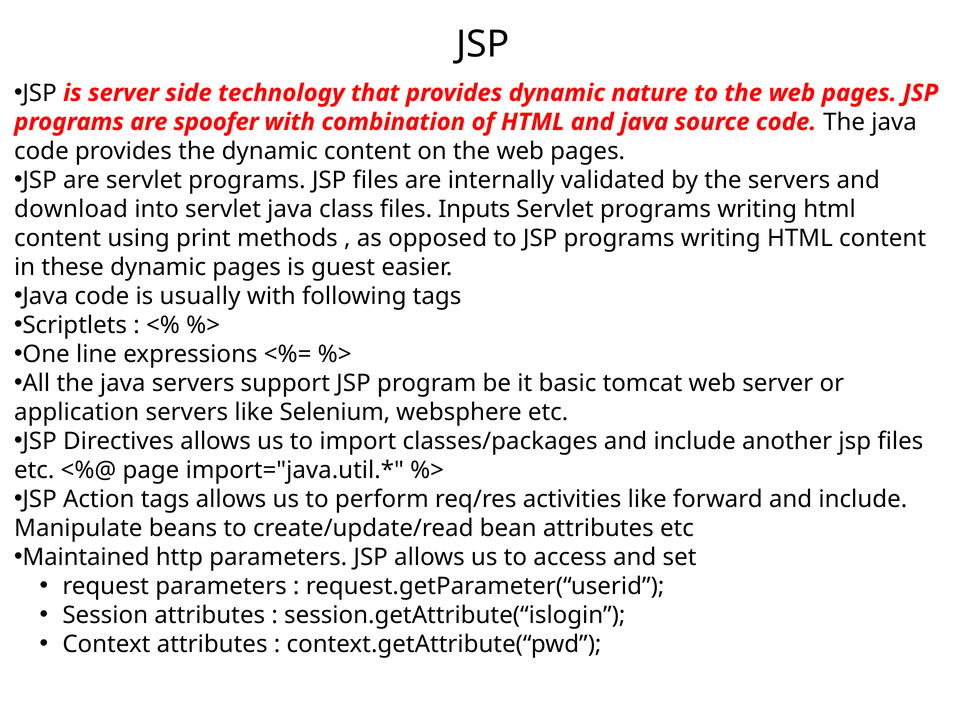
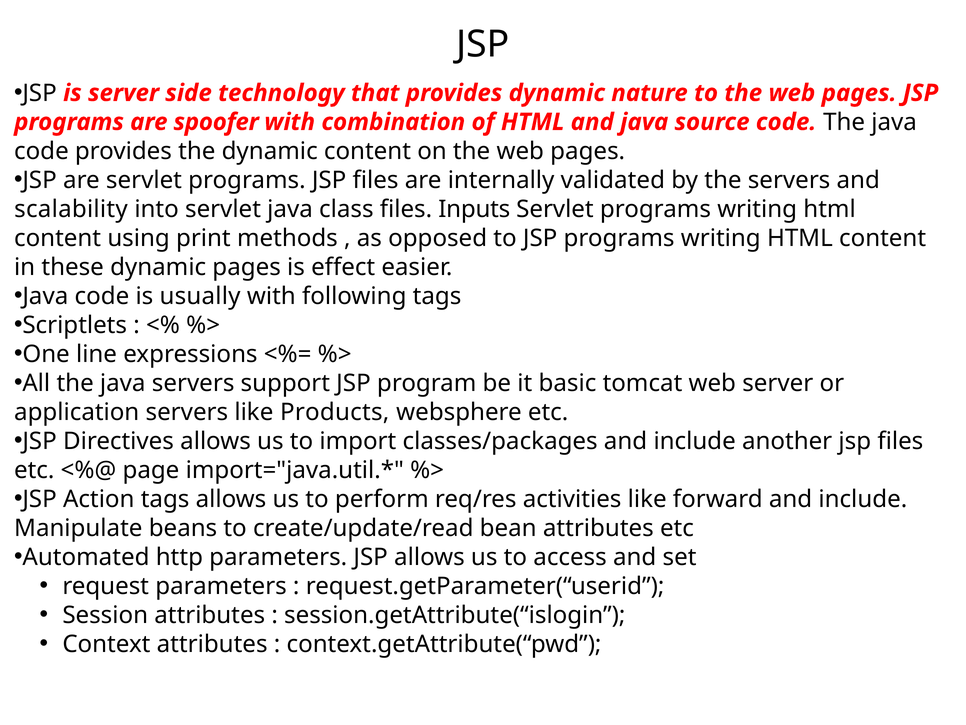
download: download -> scalability
guest: guest -> effect
Selenium: Selenium -> Products
Maintained: Maintained -> Automated
